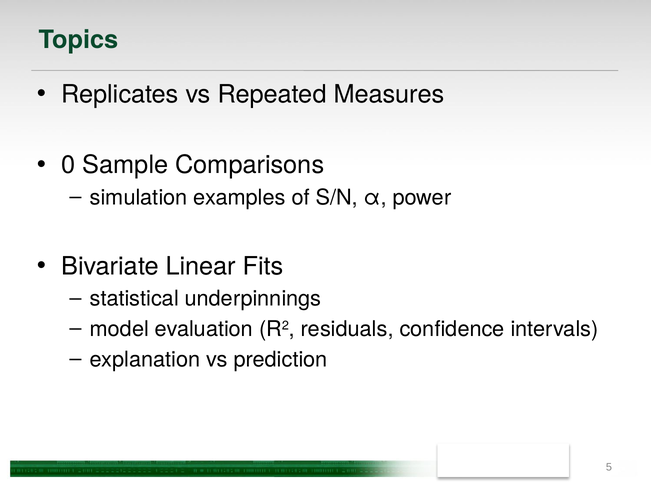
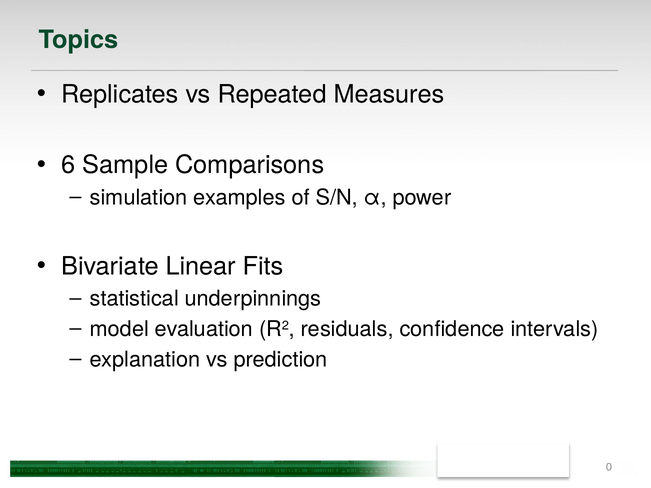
0: 0 -> 6
5: 5 -> 0
